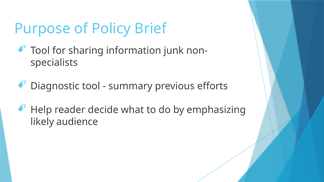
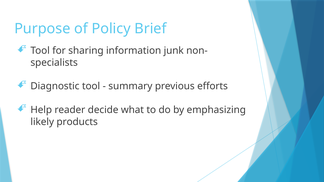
audience: audience -> products
